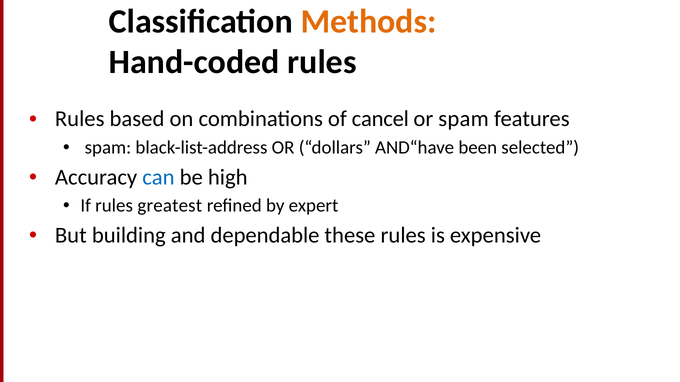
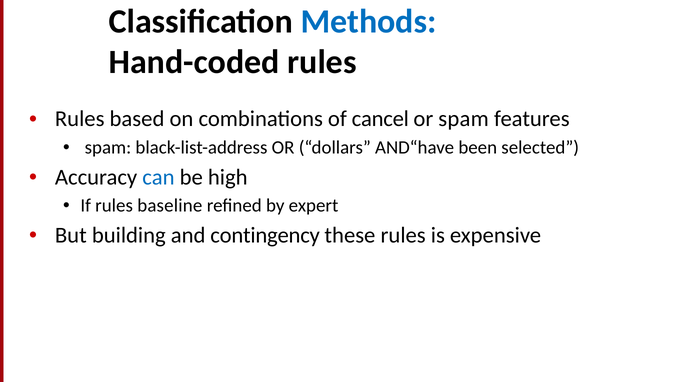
Methods colour: orange -> blue
greatest: greatest -> baseline
dependable: dependable -> contingency
